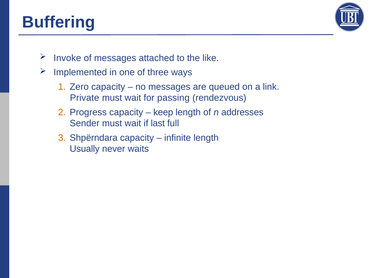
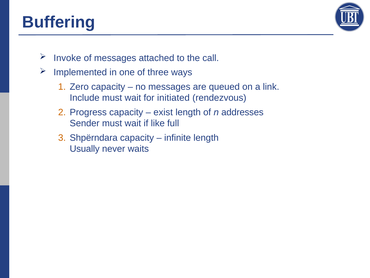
like: like -> call
Private: Private -> Include
passing: passing -> initiated
keep: keep -> exist
last: last -> like
